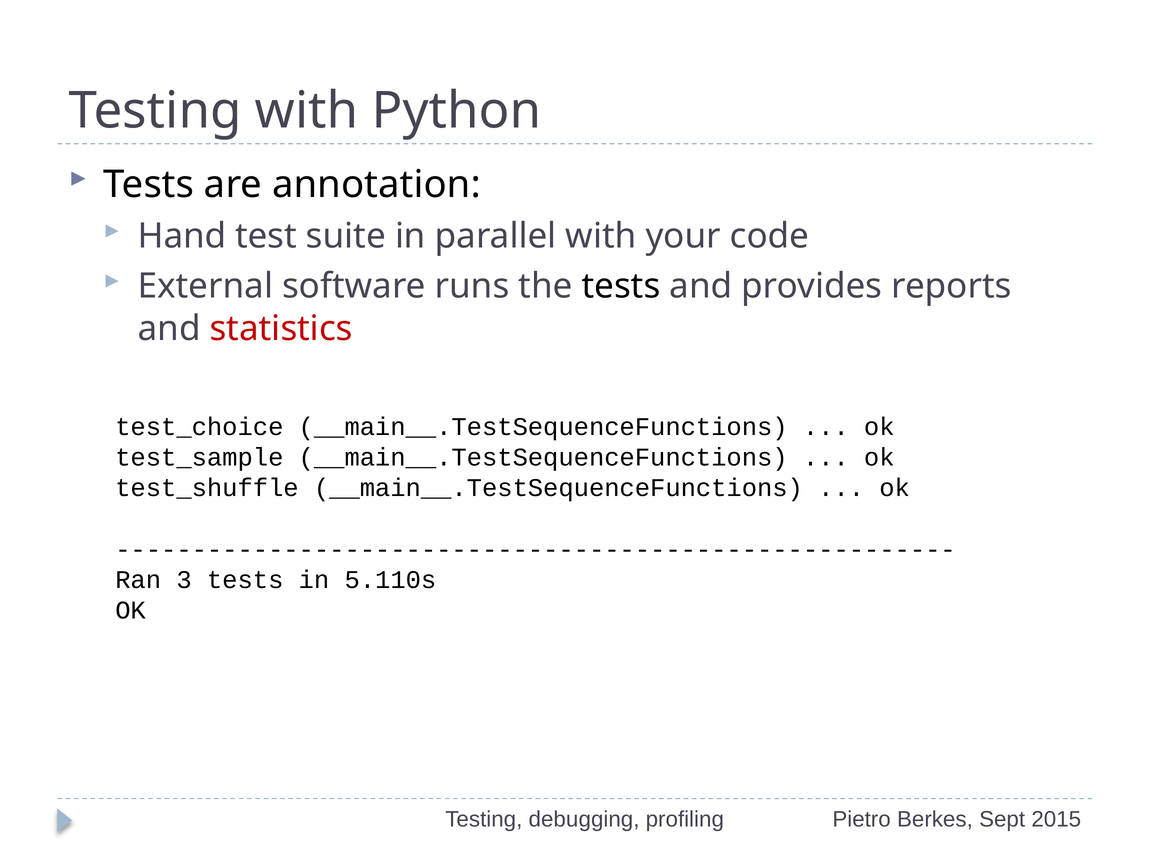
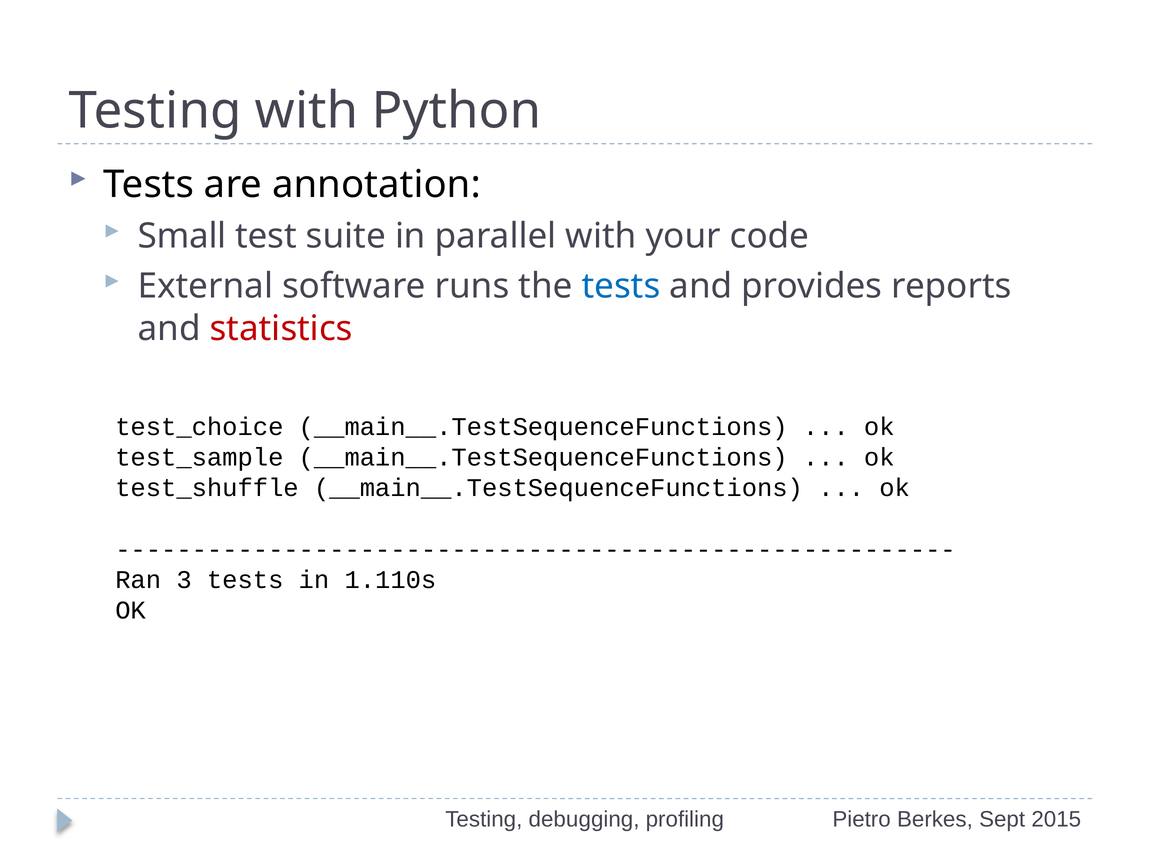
Hand: Hand -> Small
tests at (621, 287) colour: black -> blue
5.110s: 5.110s -> 1.110s
